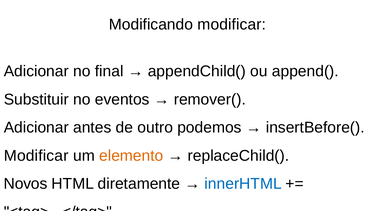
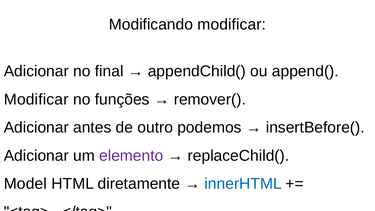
Substituir at (36, 99): Substituir -> Modificar
eventos: eventos -> funções
Modificar at (36, 156): Modificar -> Adicionar
elemento colour: orange -> purple
Novos: Novos -> Model
